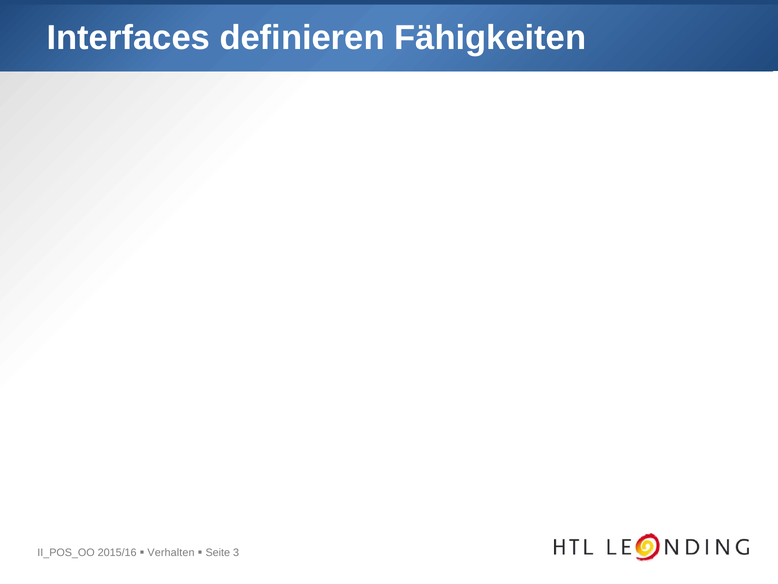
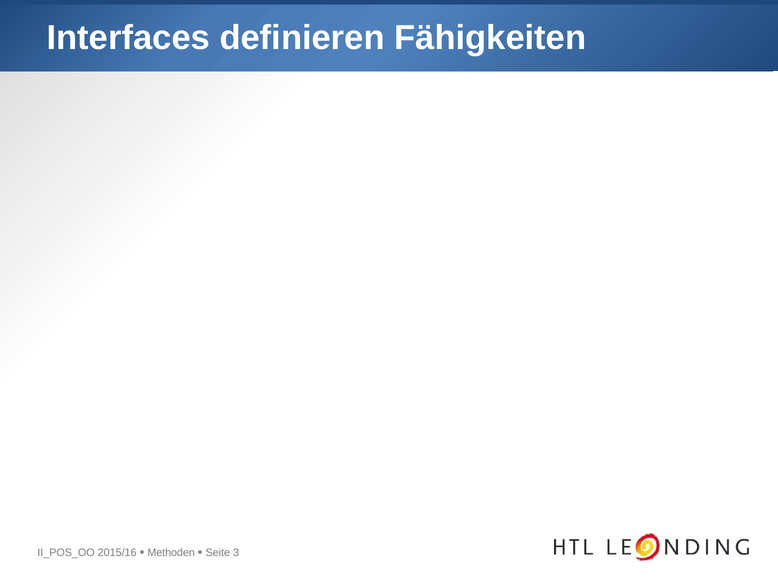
Verhalten at (171, 552): Verhalten -> Methoden
